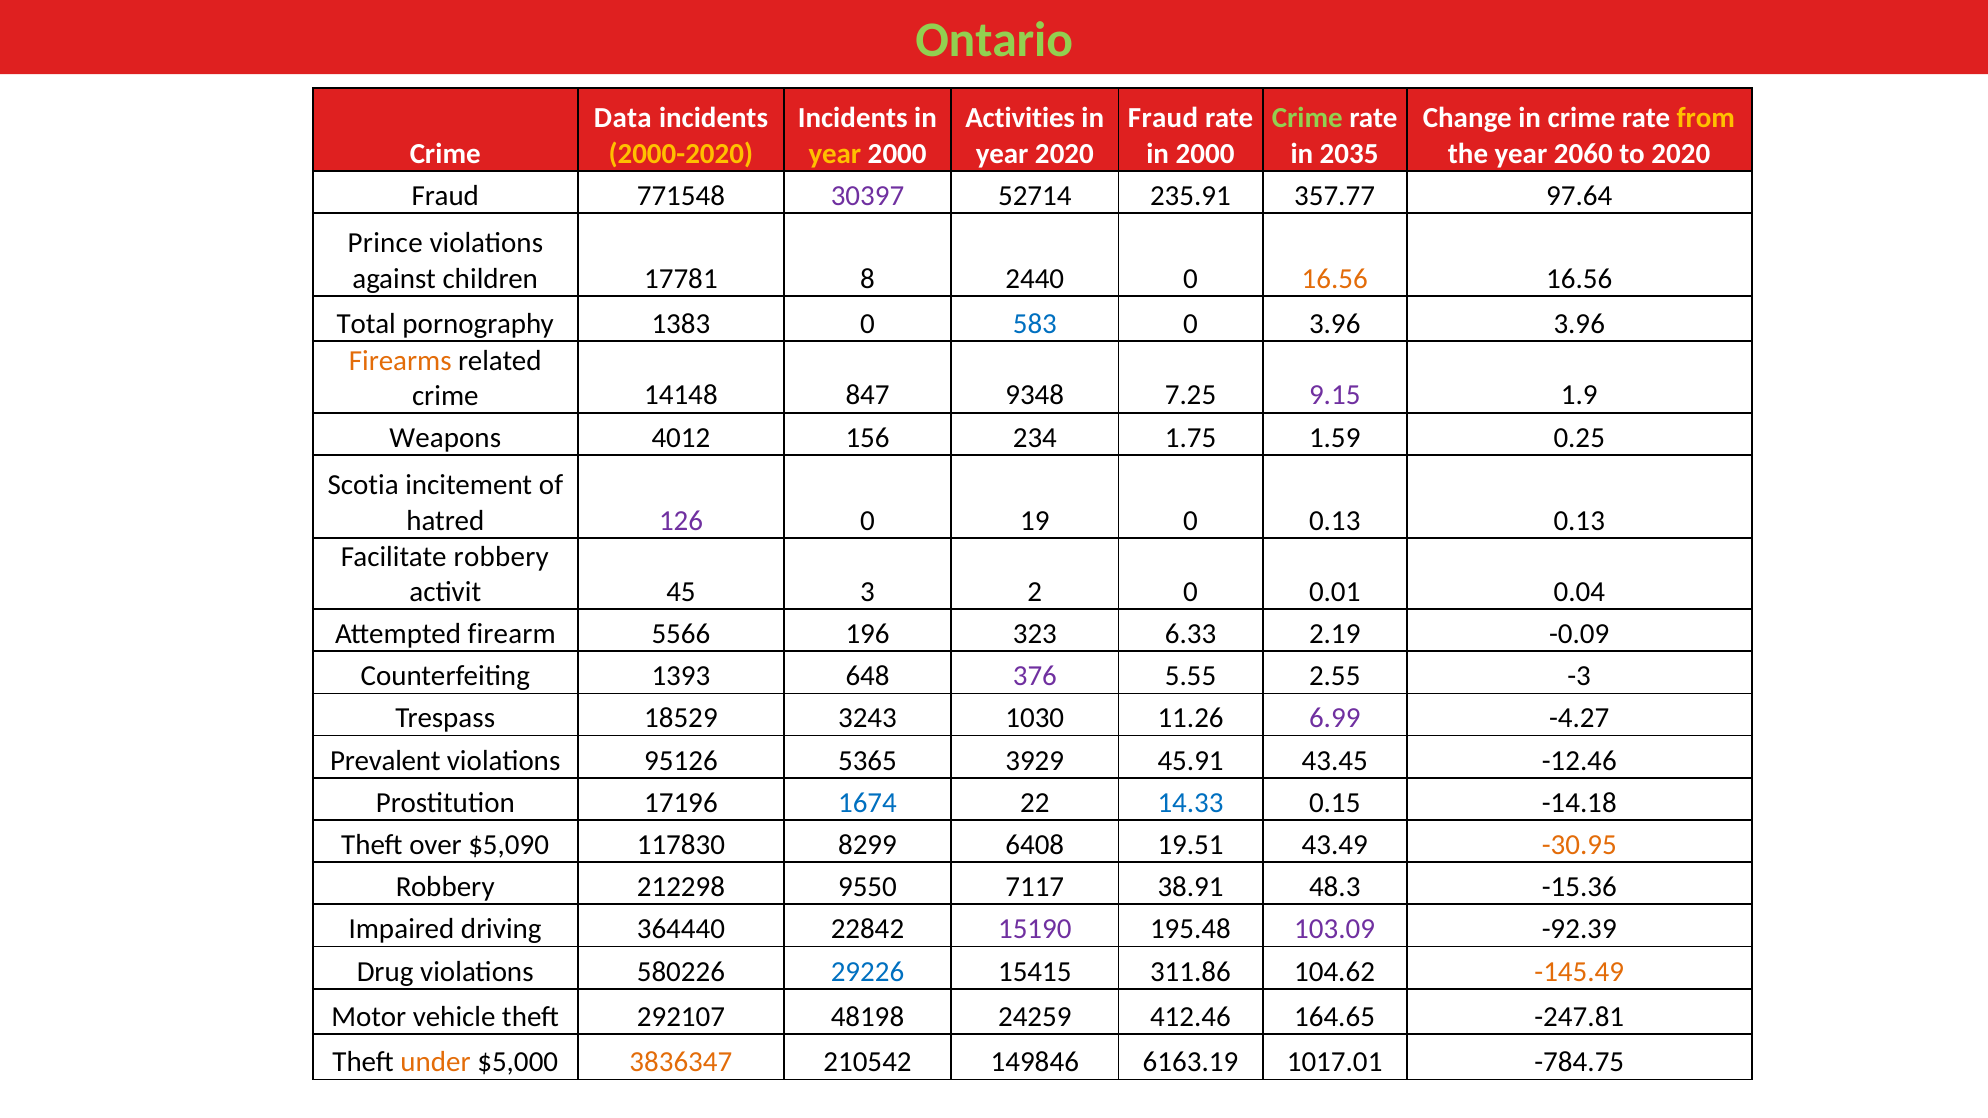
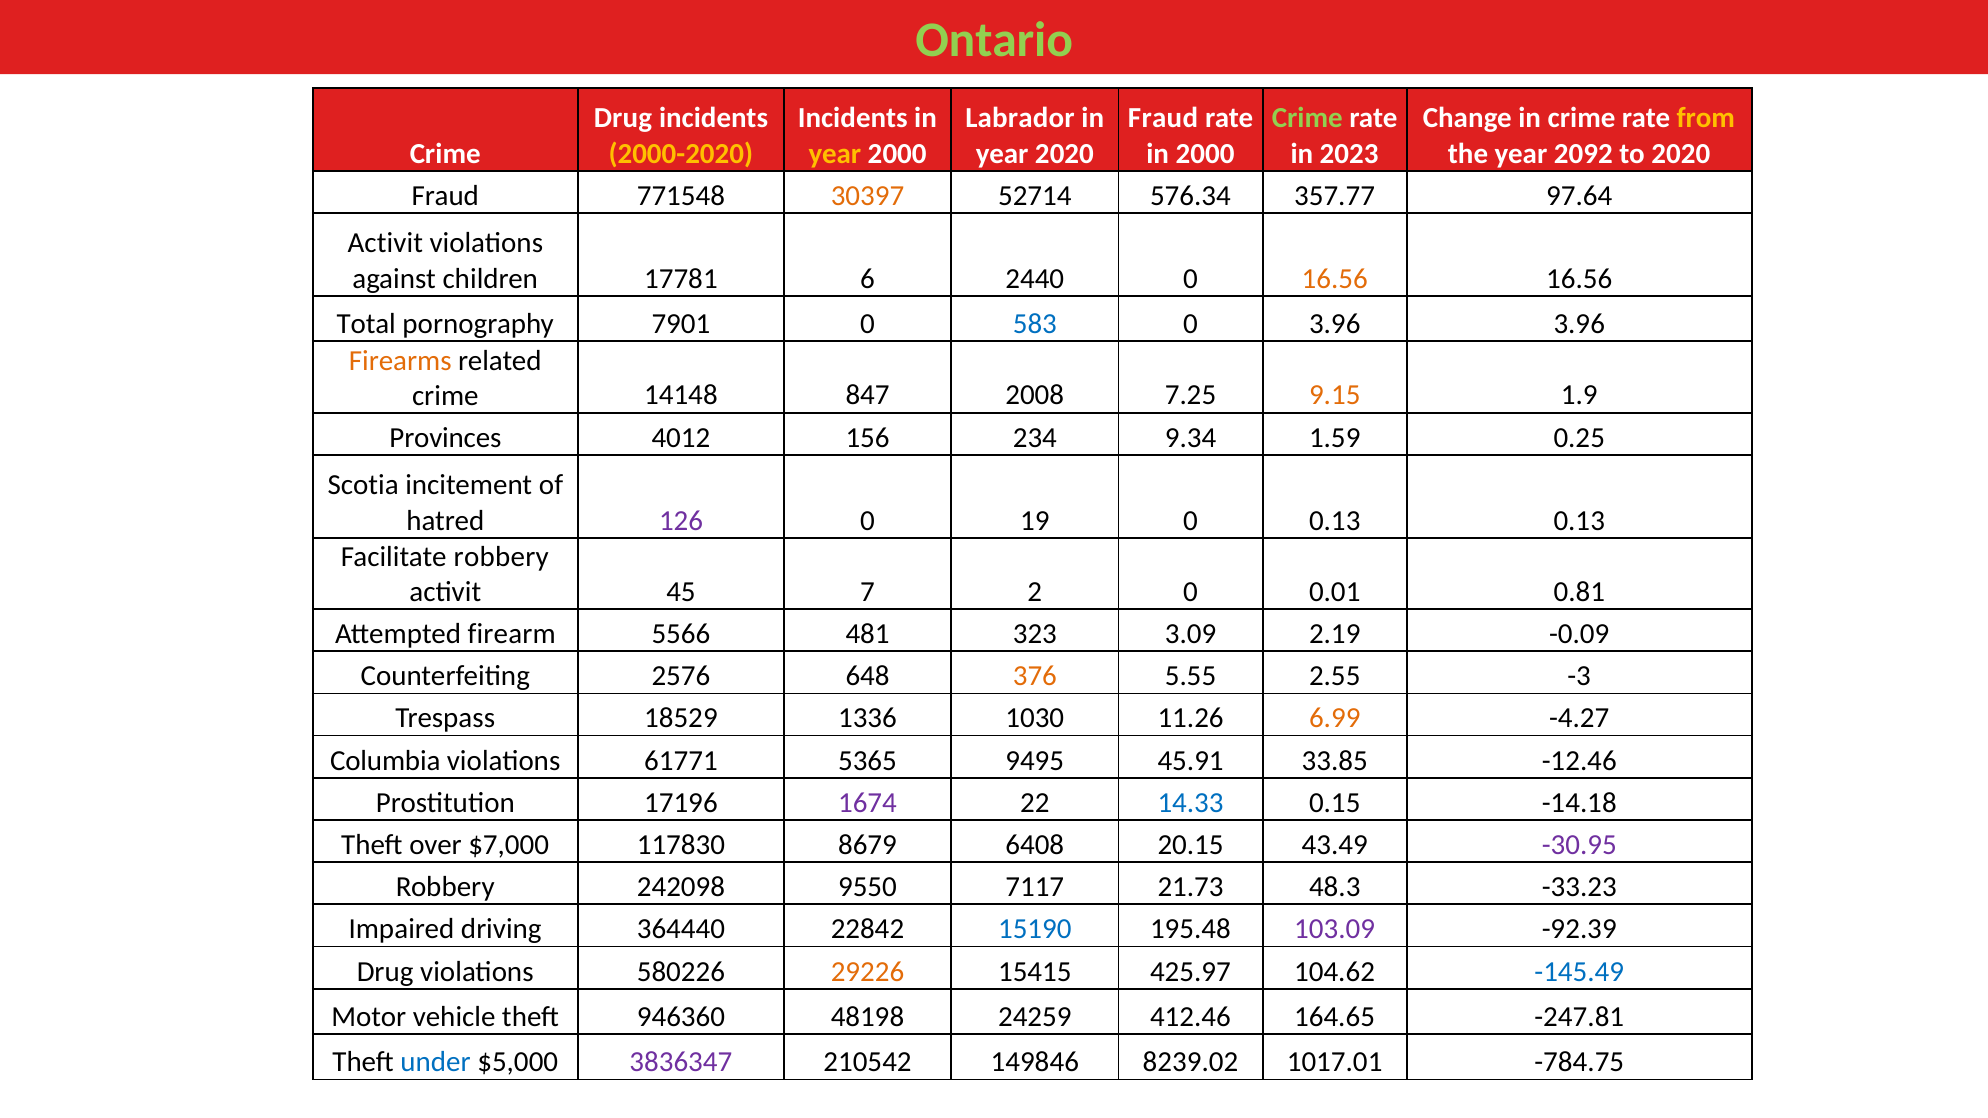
Data at (623, 118): Data -> Drug
Activities: Activities -> Labrador
2035: 2035 -> 2023
2060: 2060 -> 2092
30397 colour: purple -> orange
235.91: 235.91 -> 576.34
Prince at (385, 243): Prince -> Activit
8: 8 -> 6
1383: 1383 -> 7901
9348: 9348 -> 2008
9.15 colour: purple -> orange
Weapons: Weapons -> Provinces
1.75: 1.75 -> 9.34
3: 3 -> 7
0.04: 0.04 -> 0.81
196: 196 -> 481
6.33: 6.33 -> 3.09
1393: 1393 -> 2576
376 colour: purple -> orange
3243: 3243 -> 1336
6.99 colour: purple -> orange
Prevalent: Prevalent -> Columbia
95126: 95126 -> 61771
3929: 3929 -> 9495
43.45: 43.45 -> 33.85
1674 colour: blue -> purple
$5,090: $5,090 -> $7,000
8299: 8299 -> 8679
19.51: 19.51 -> 20.15
-30.95 colour: orange -> purple
212298: 212298 -> 242098
38.91: 38.91 -> 21.73
-15.36: -15.36 -> -33.23
15190 colour: purple -> blue
29226 colour: blue -> orange
311.86: 311.86 -> 425.97
-145.49 colour: orange -> blue
292107: 292107 -> 946360
under colour: orange -> blue
3836347 colour: orange -> purple
6163.19: 6163.19 -> 8239.02
